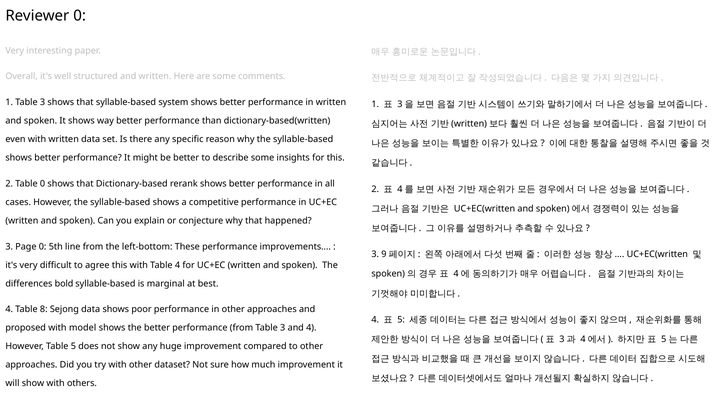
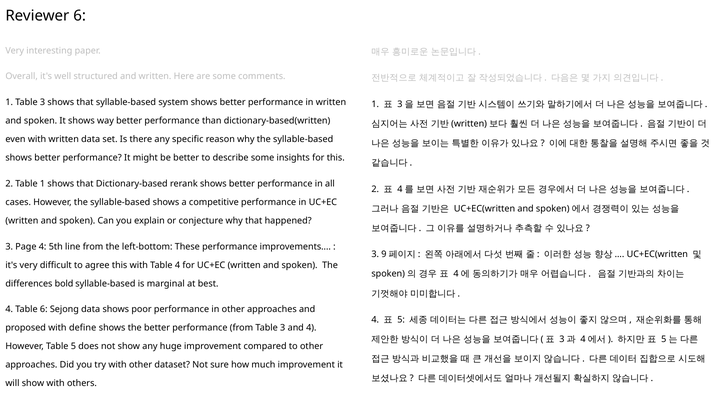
Reviewer 0: 0 -> 6
Table 0: 0 -> 1
Page 0: 0 -> 4
Table 8: 8 -> 6
model: model -> define
